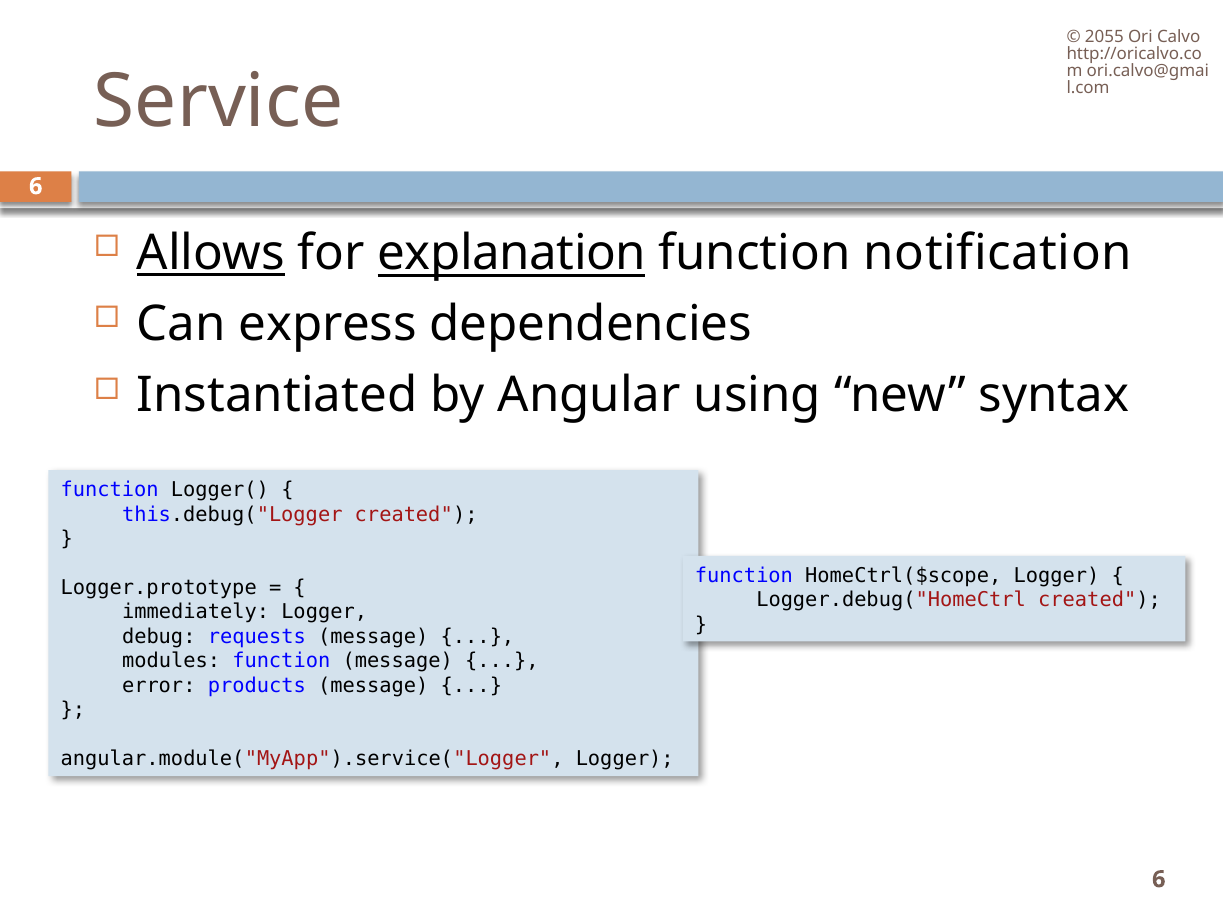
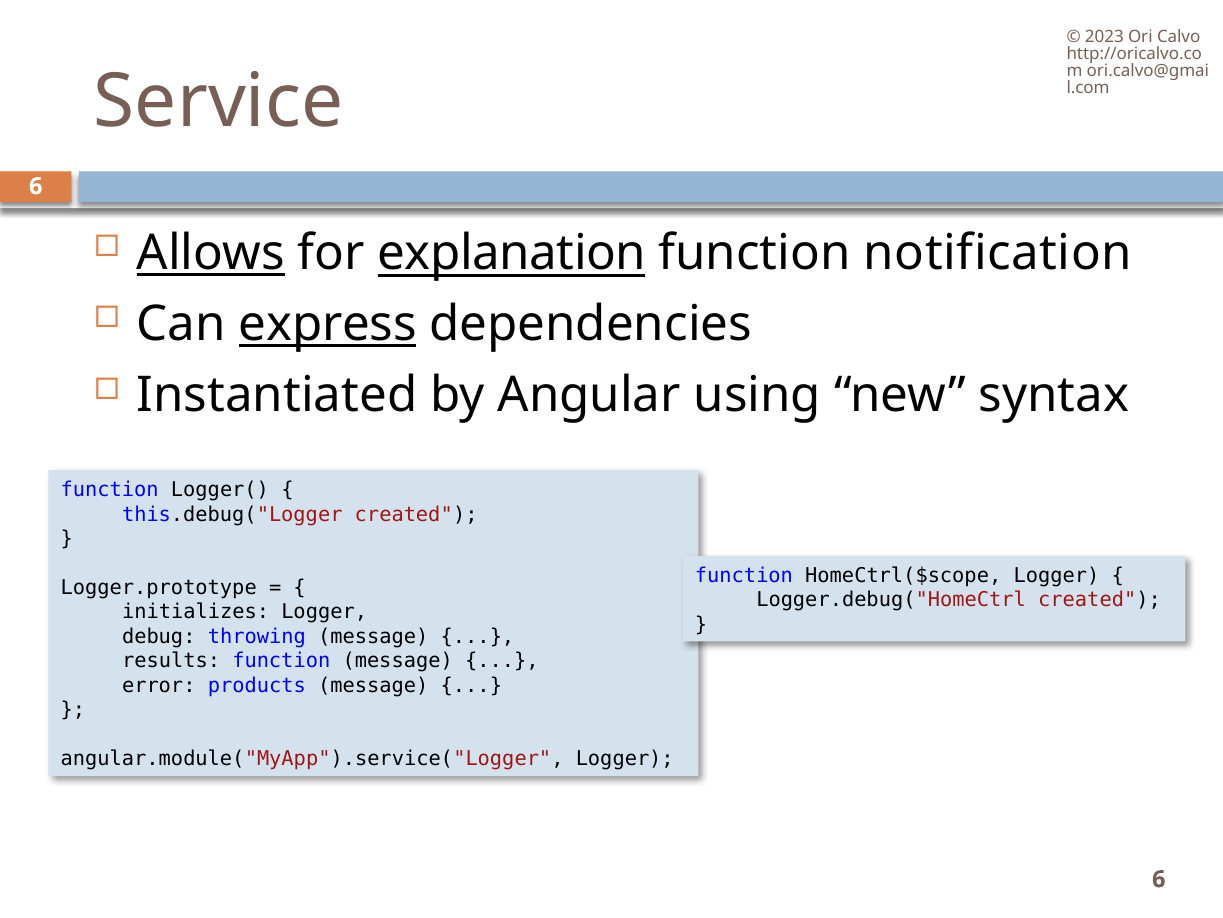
2055: 2055 -> 2023
express underline: none -> present
immediately: immediately -> initializes
requests: requests -> throwing
modules: modules -> results
